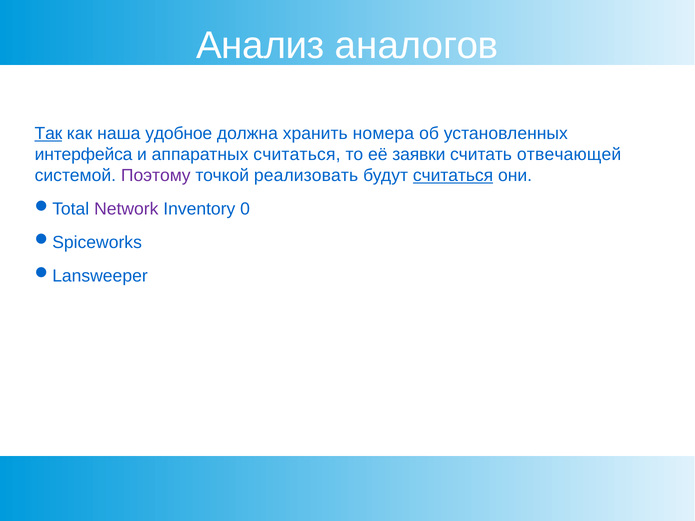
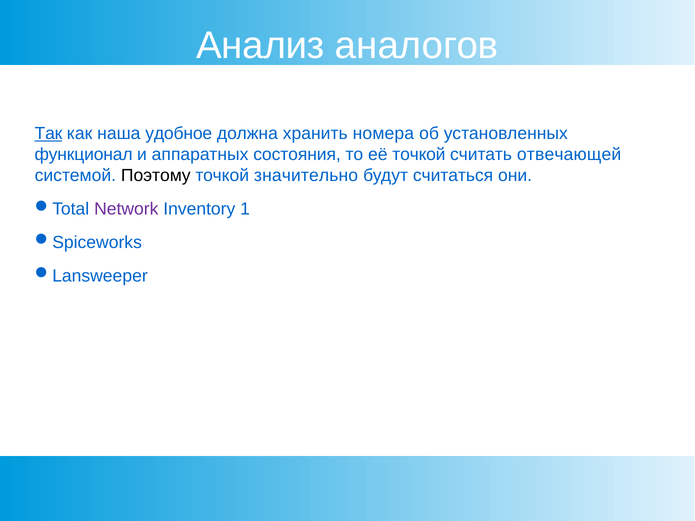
интерфейса: интерфейса -> функционал
аппаратных считаться: считаться -> состояния
её заявки: заявки -> точкой
Поэтому colour: purple -> black
реализовать: реализовать -> значительно
считаться at (453, 176) underline: present -> none
0: 0 -> 1
